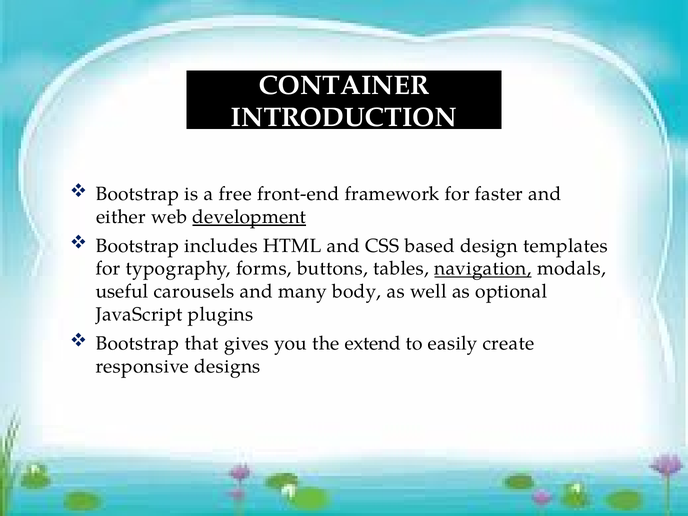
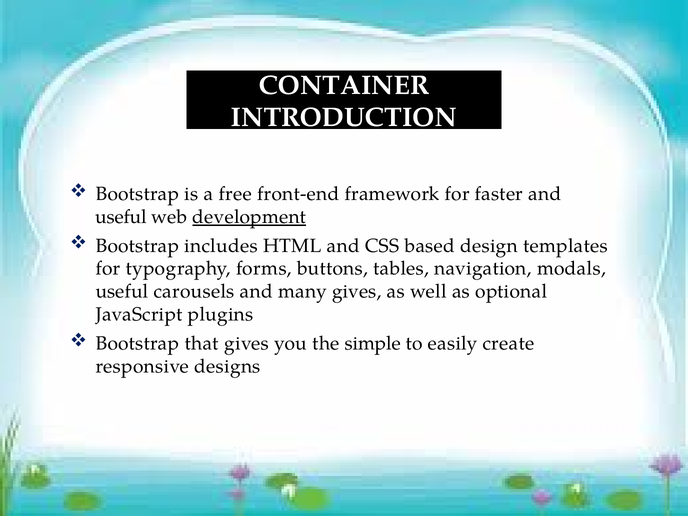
either at (121, 217): either -> useful
navigation underline: present -> none
many body: body -> gives
extend: extend -> simple
